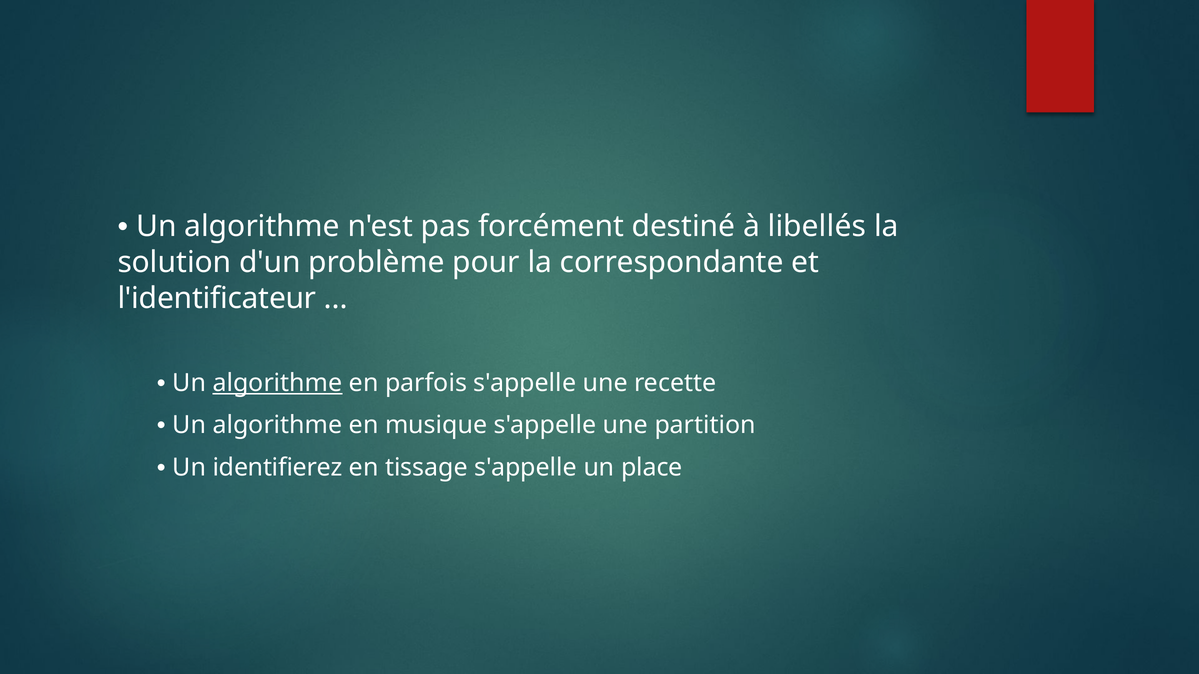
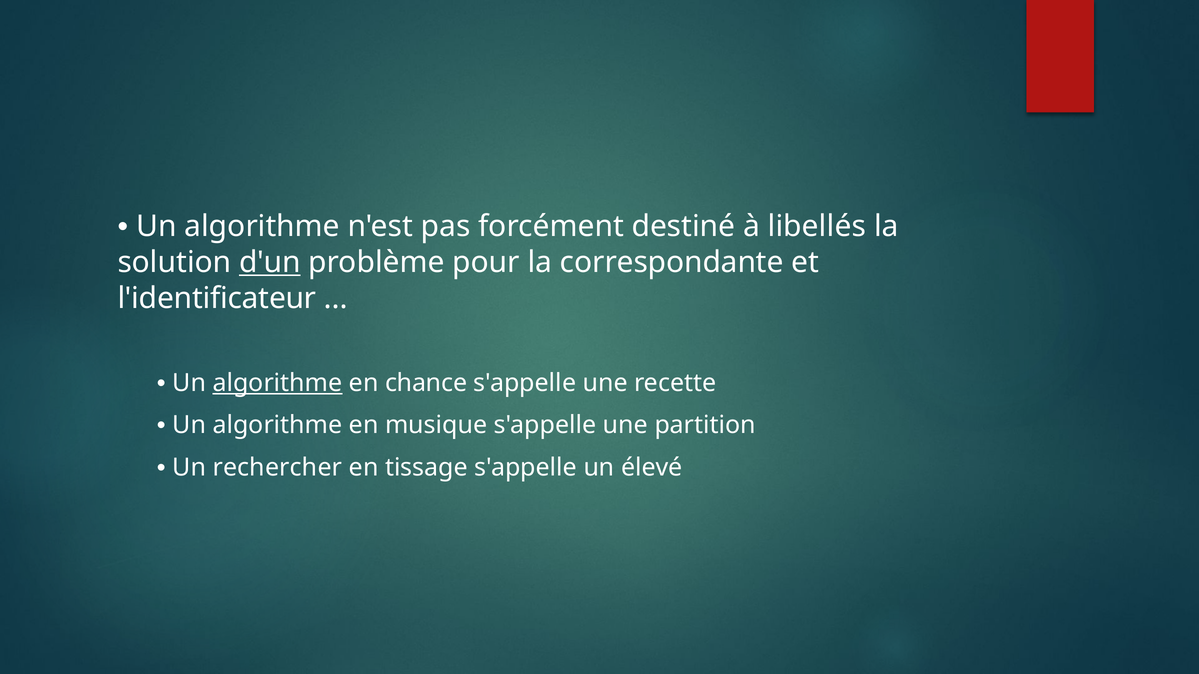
d'un underline: none -> present
parfois: parfois -> chance
identifierez: identifierez -> rechercher
place: place -> élevé
